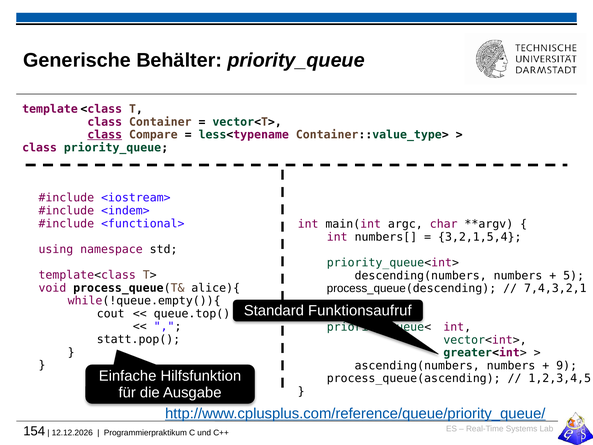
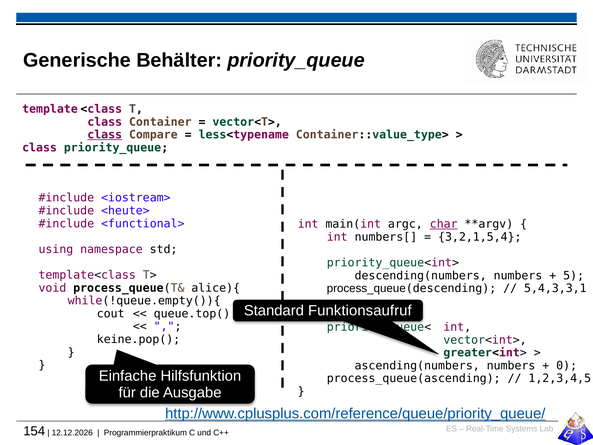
<indem>: <indem> -> <heute>
char underline: none -> present
7,4,3,2,1: 7,4,3,2,1 -> 5,4,3,3,1
statt.pop(: statt.pop( -> keine.pop(
9: 9 -> 0
